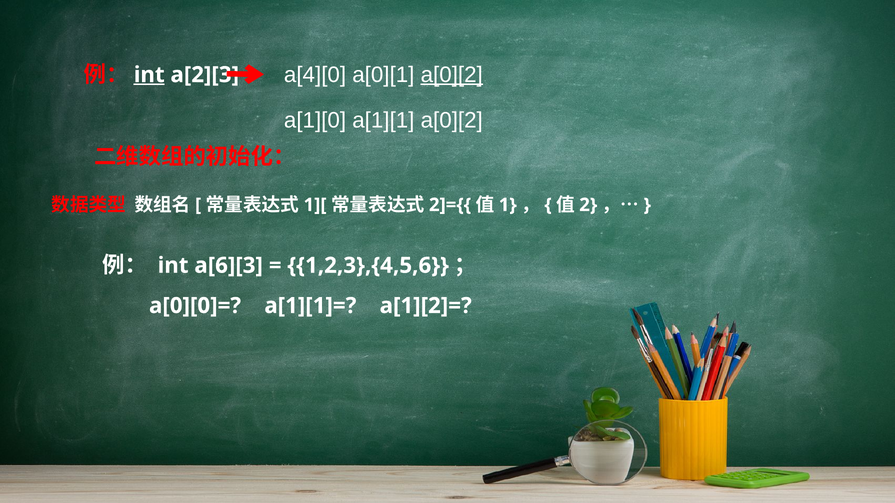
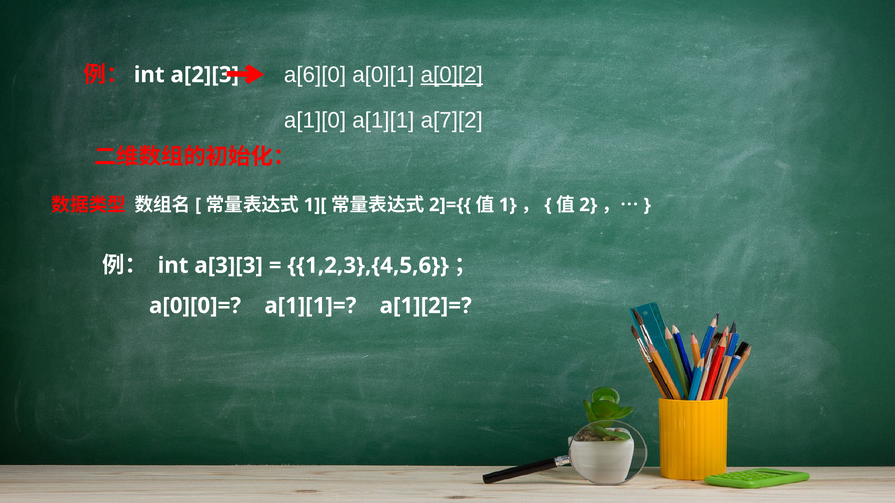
int at (149, 75) underline: present -> none
a[4][0: a[4][0 -> a[6][0
a[1][1 a[0][2: a[0][2 -> a[7][2
a[6][3: a[6][3 -> a[3][3
